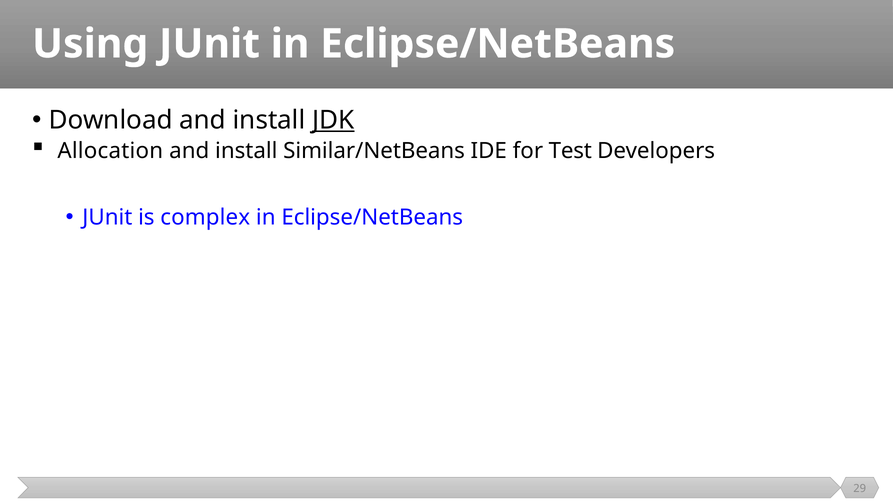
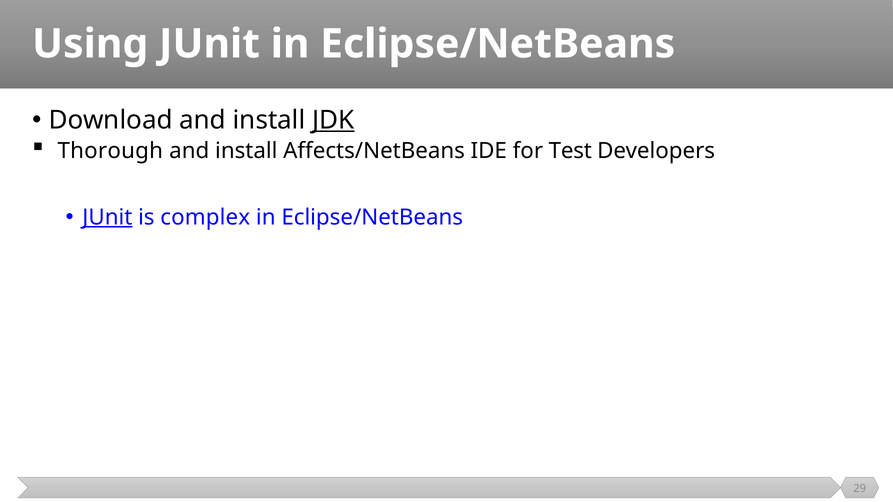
Allocation: Allocation -> Thorough
Similar/NetBeans: Similar/NetBeans -> Affects/NetBeans
JUnit at (107, 217) underline: none -> present
